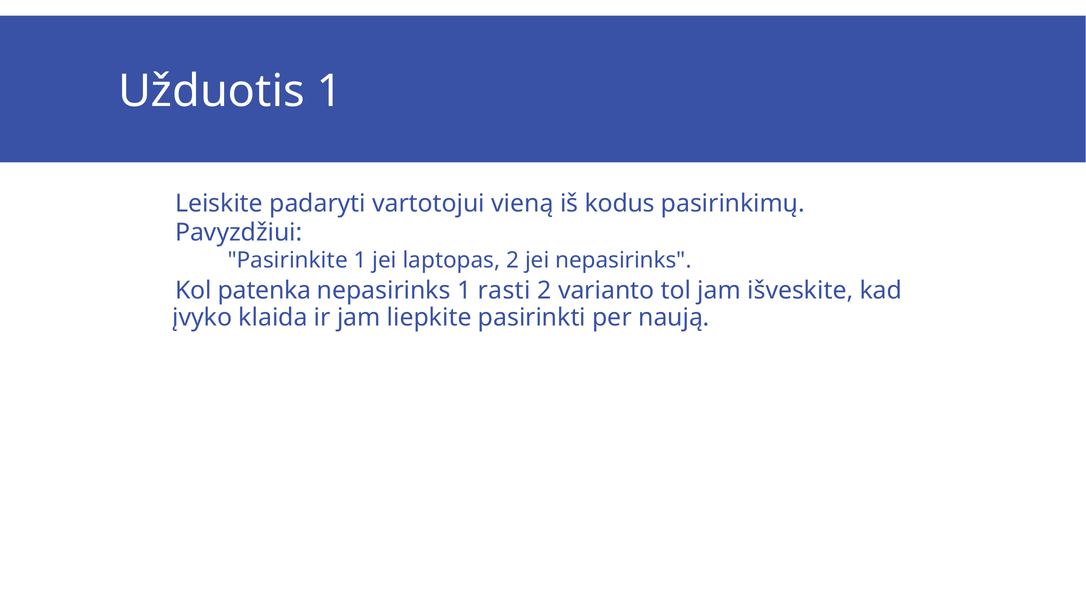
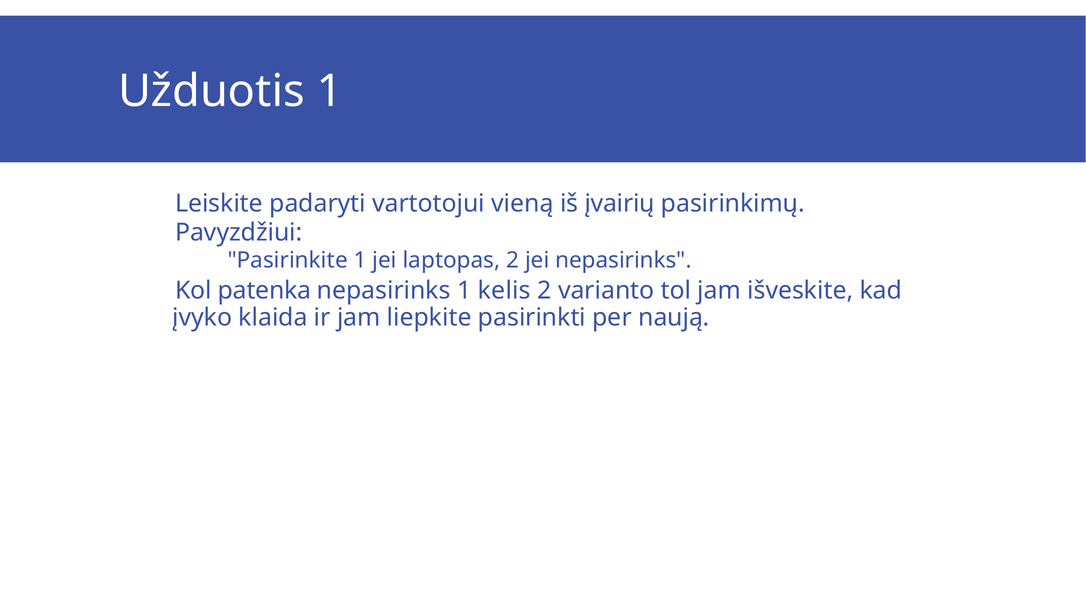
kodus: kodus -> įvairių
rasti: rasti -> kelis
